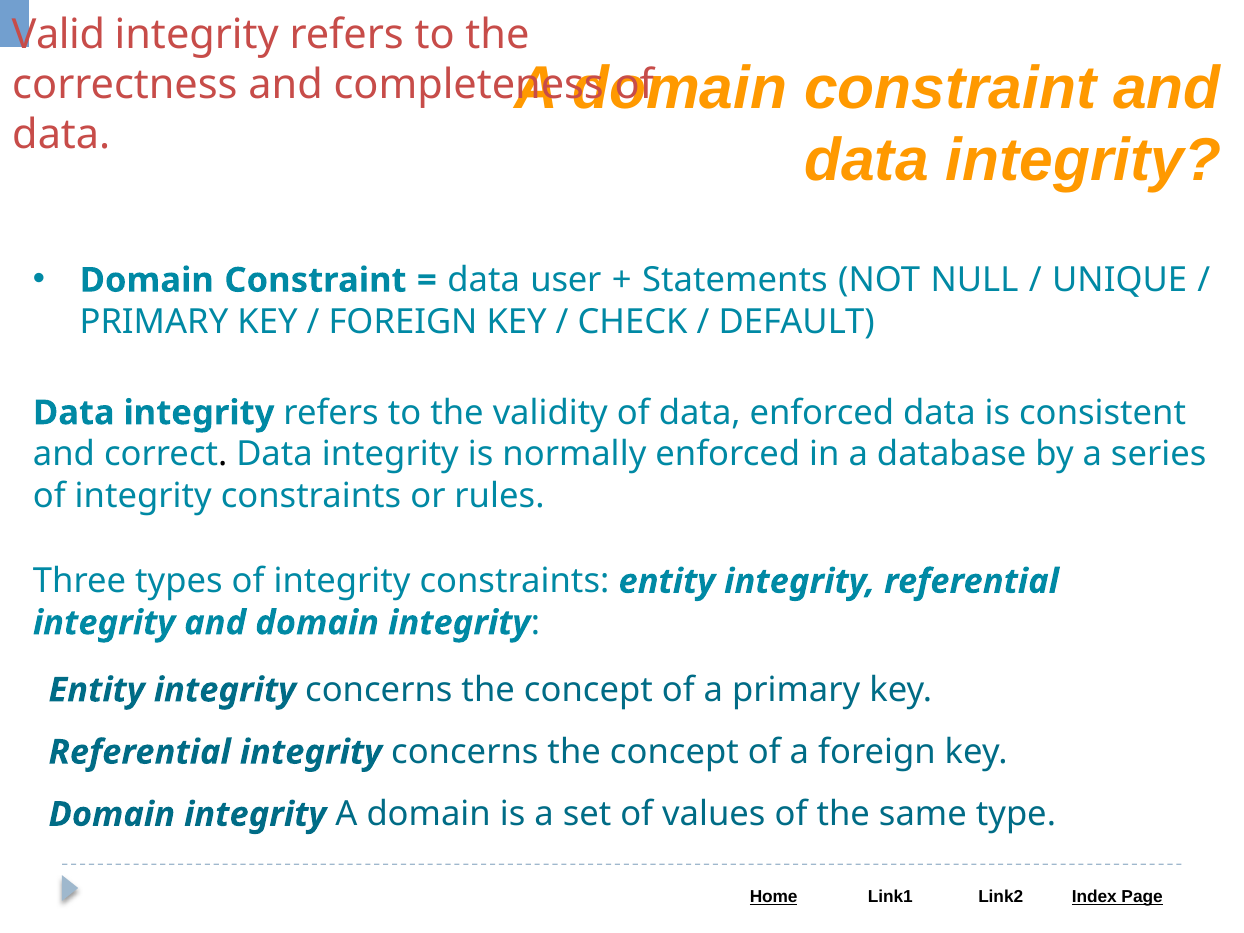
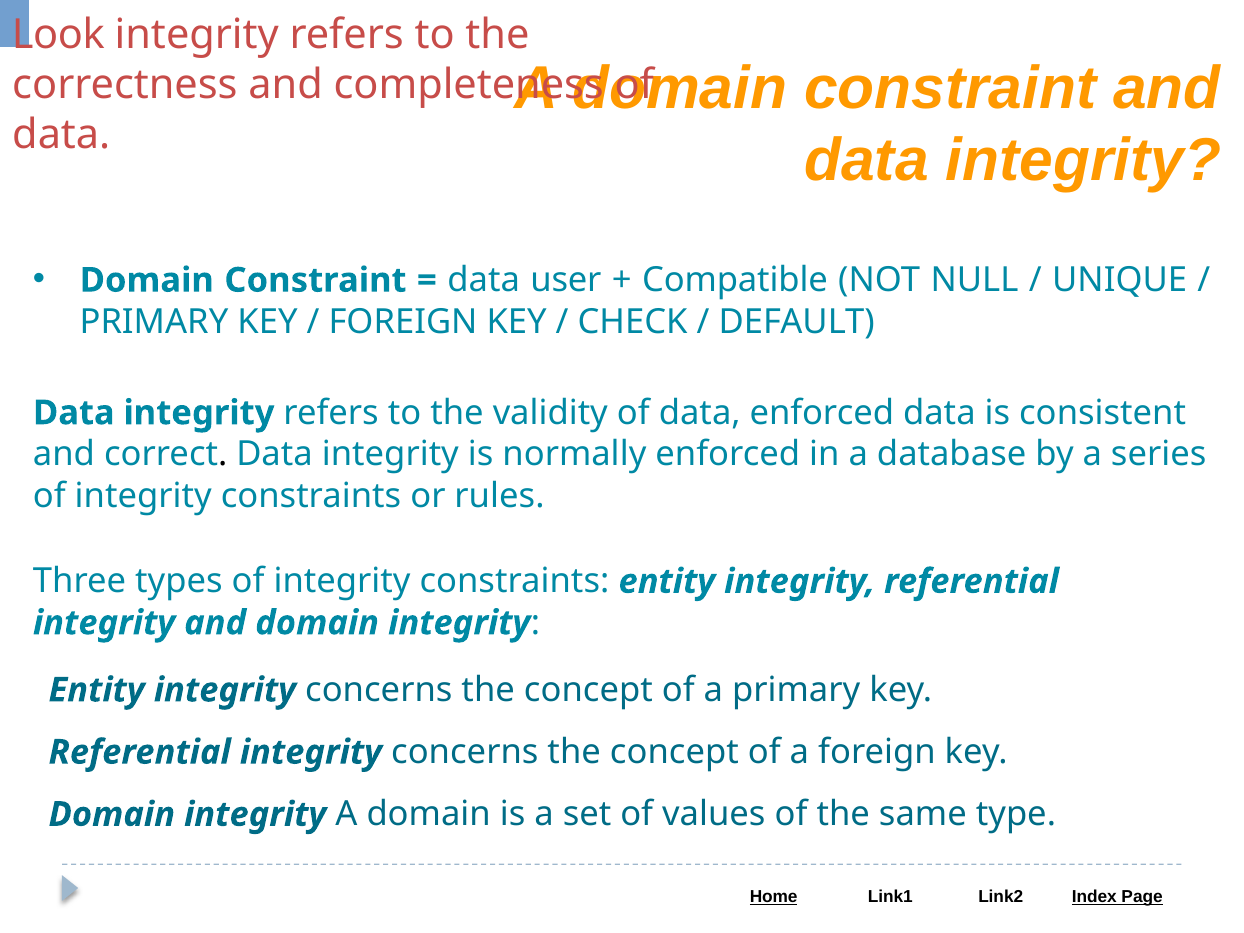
Valid: Valid -> Look
Statements: Statements -> Compatible
